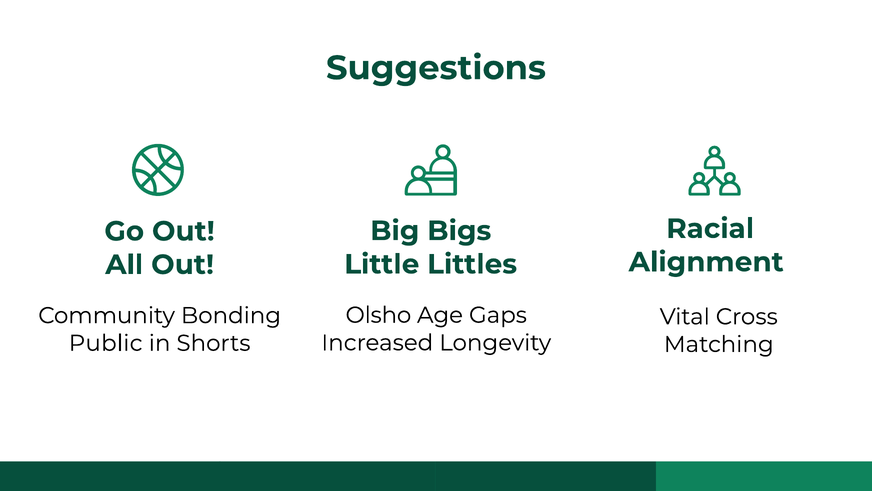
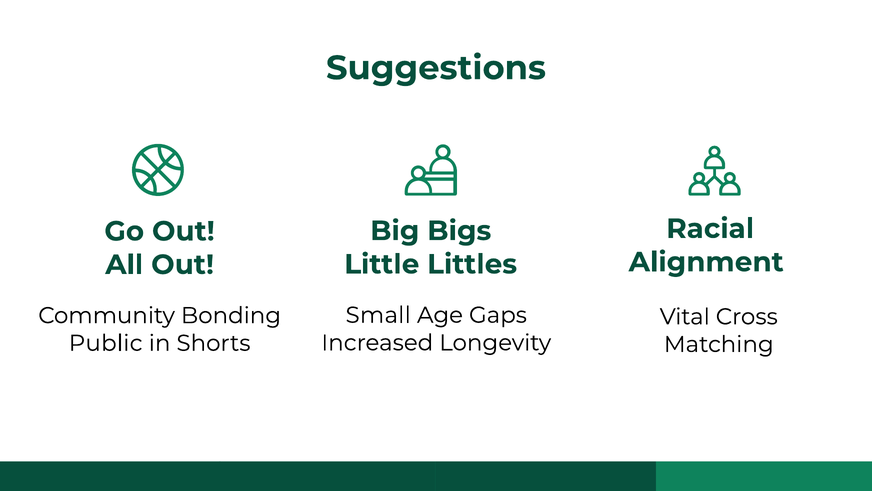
Olsho: Olsho -> Small
